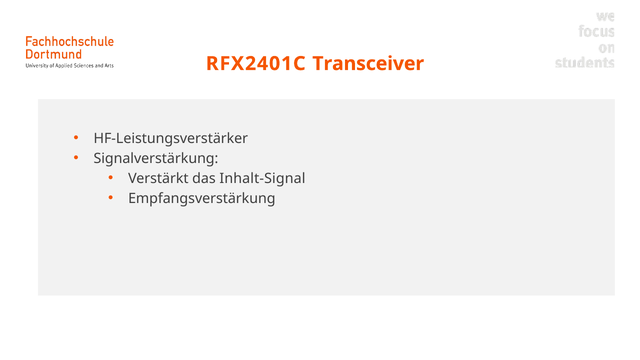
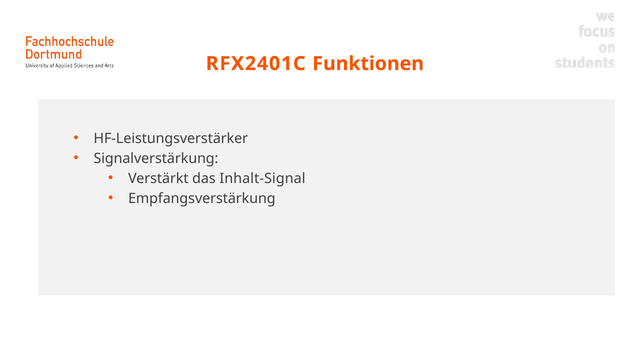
Transceiver: Transceiver -> Funktionen
